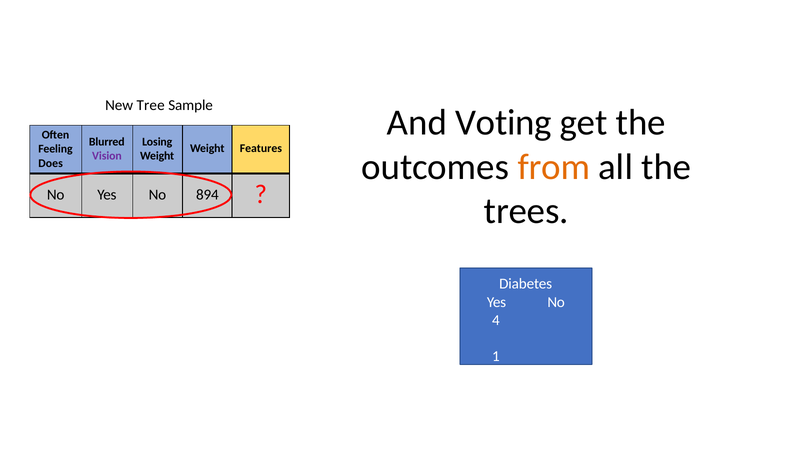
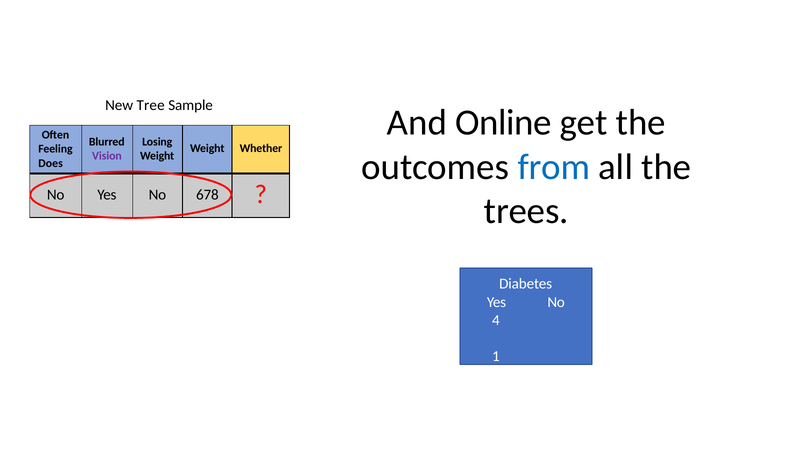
Voting: Voting -> Online
Features: Features -> Whether
from colour: orange -> blue
894: 894 -> 678
